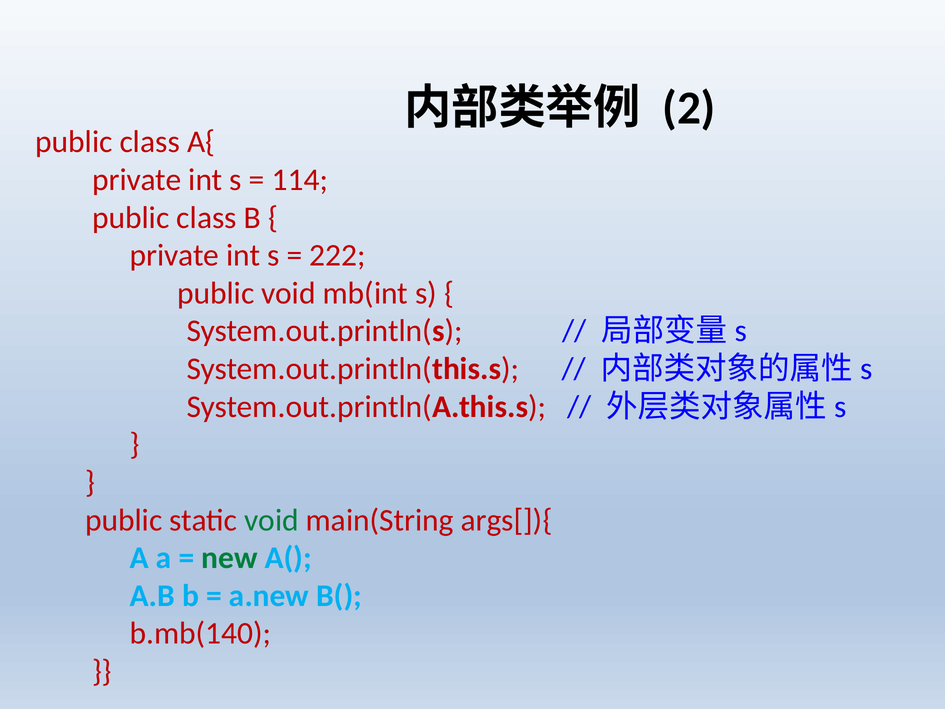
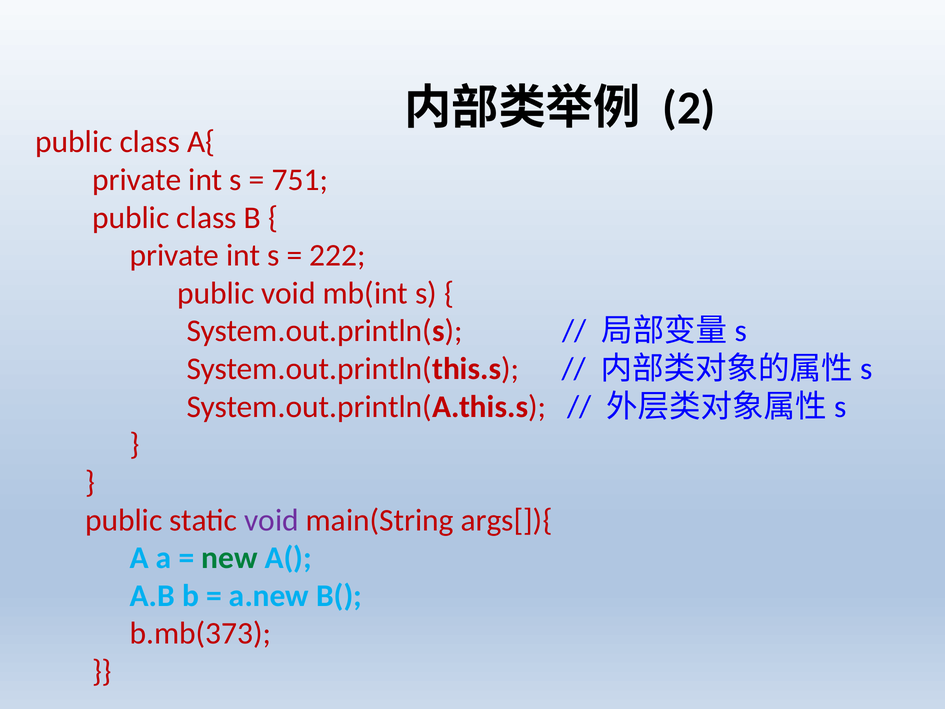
114: 114 -> 751
void at (272, 520) colour: green -> purple
b.mb(140: b.mb(140 -> b.mb(373
